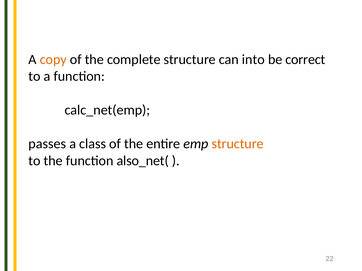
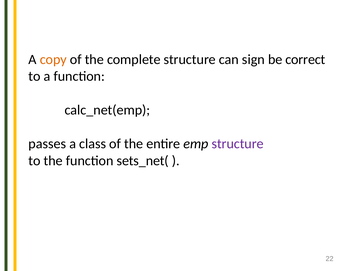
into: into -> sign
structure at (238, 144) colour: orange -> purple
also_net(: also_net( -> sets_net(
